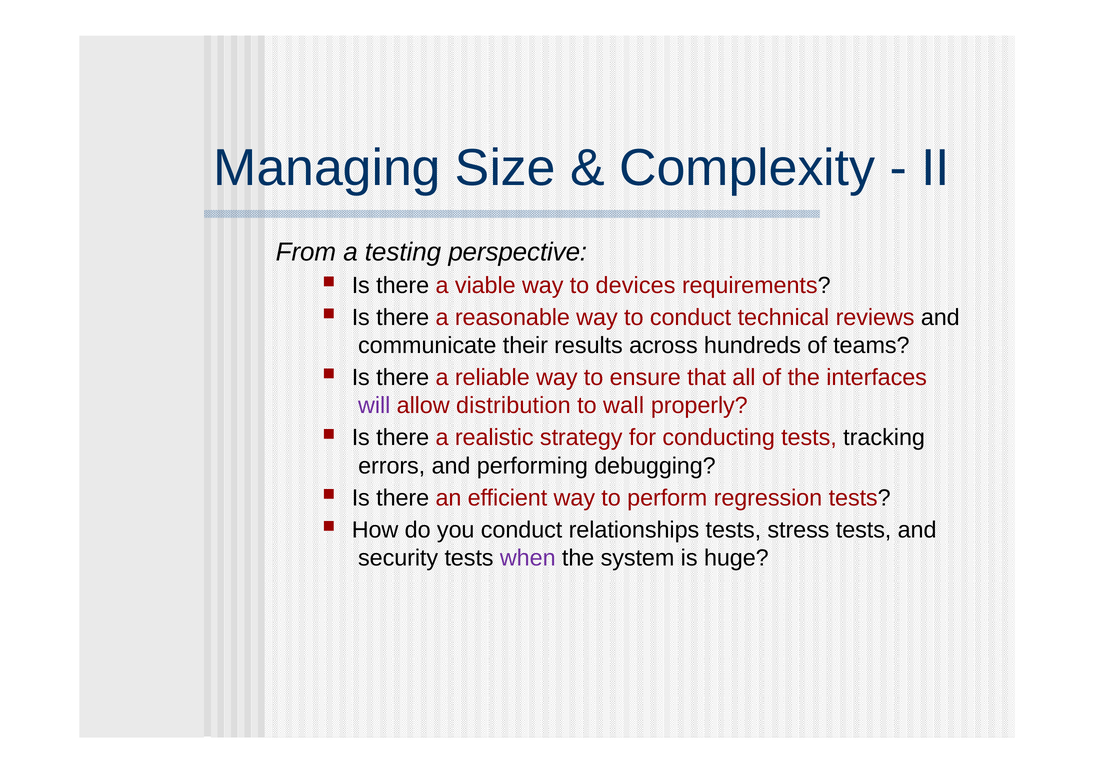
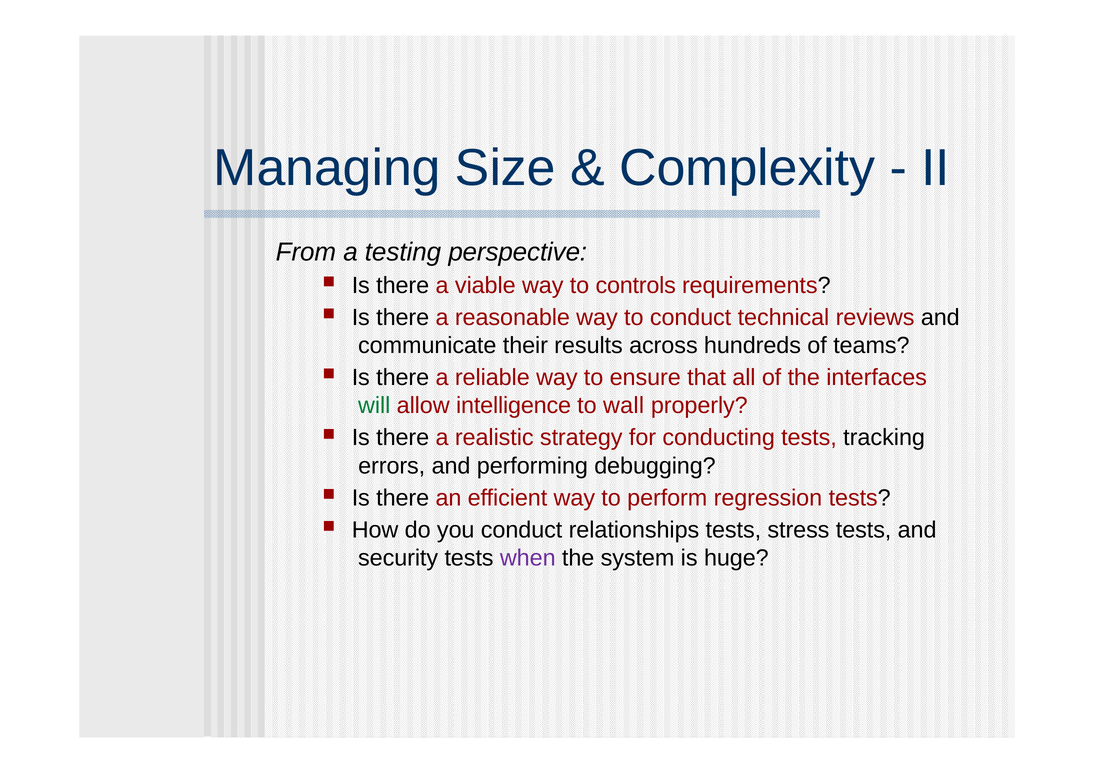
devices: devices -> controls
will colour: purple -> green
distribution: distribution -> intelligence
